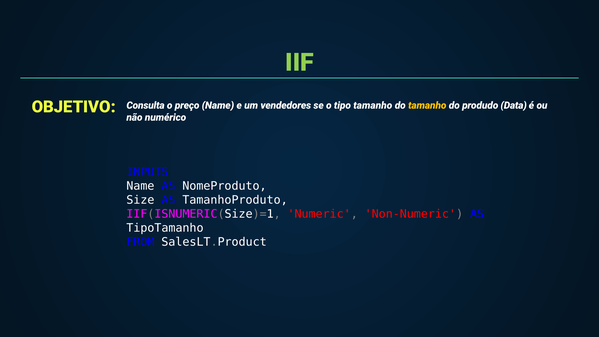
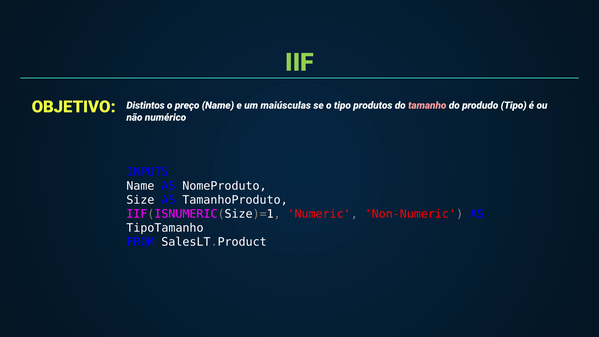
Consulta: Consulta -> Distintos
vendedores: vendedores -> maiúsculas
tipo tamanho: tamanho -> produtos
tamanho at (427, 106) colour: yellow -> pink
produdo Data: Data -> Tipo
